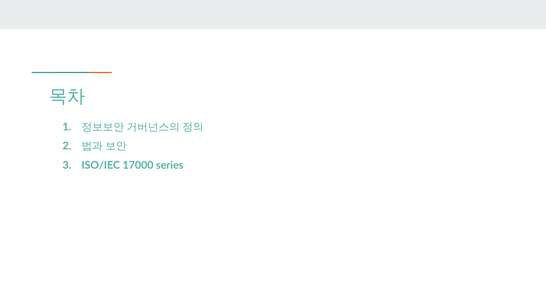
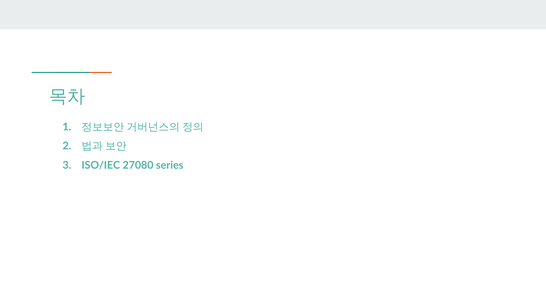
17000: 17000 -> 27080
